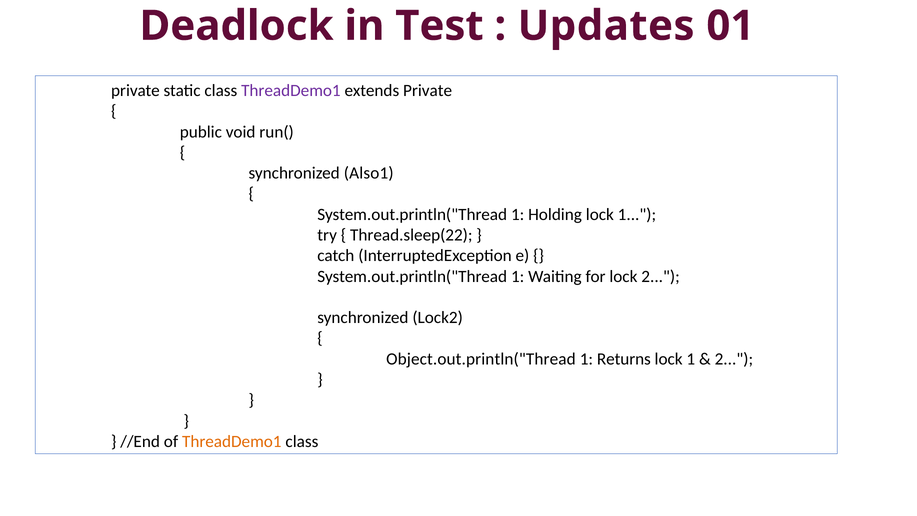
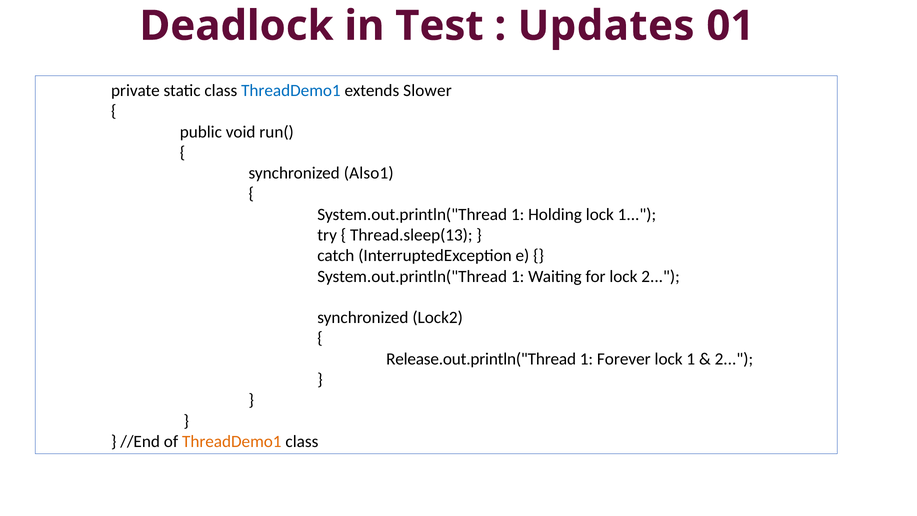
ThreadDemo1 at (291, 91) colour: purple -> blue
extends Private: Private -> Slower
Thread.sleep(22: Thread.sleep(22 -> Thread.sleep(13
Object.out.println("Thread: Object.out.println("Thread -> Release.out.println("Thread
Returns: Returns -> Forever
